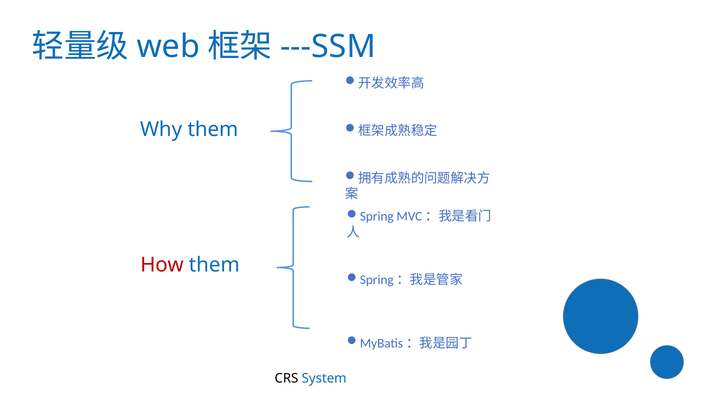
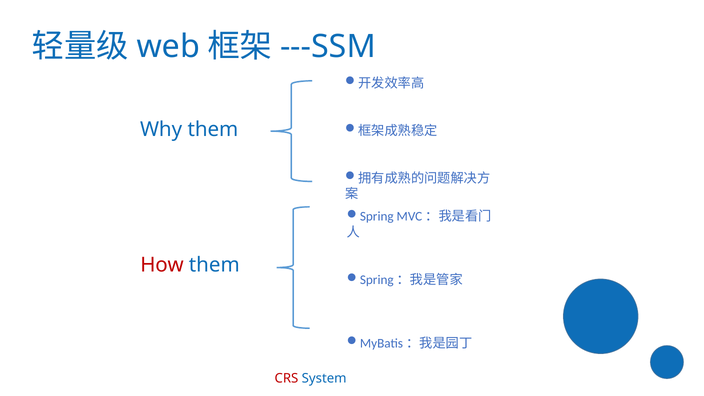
CRS colour: black -> red
